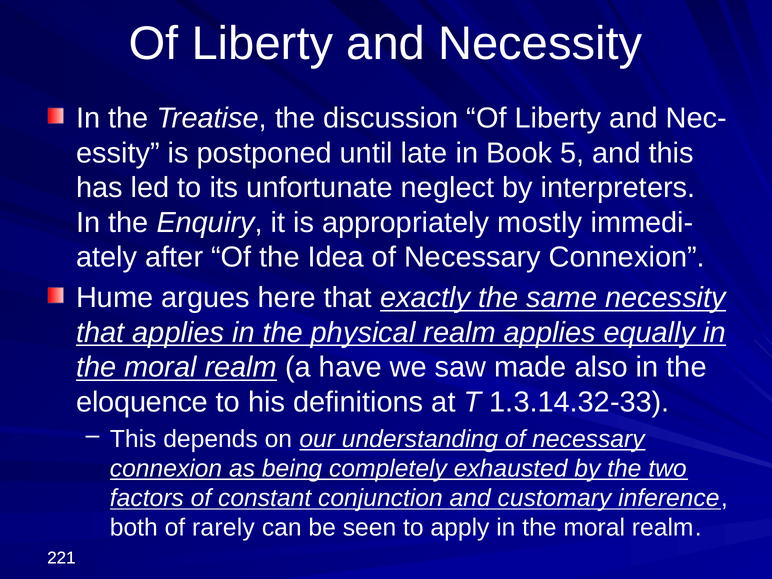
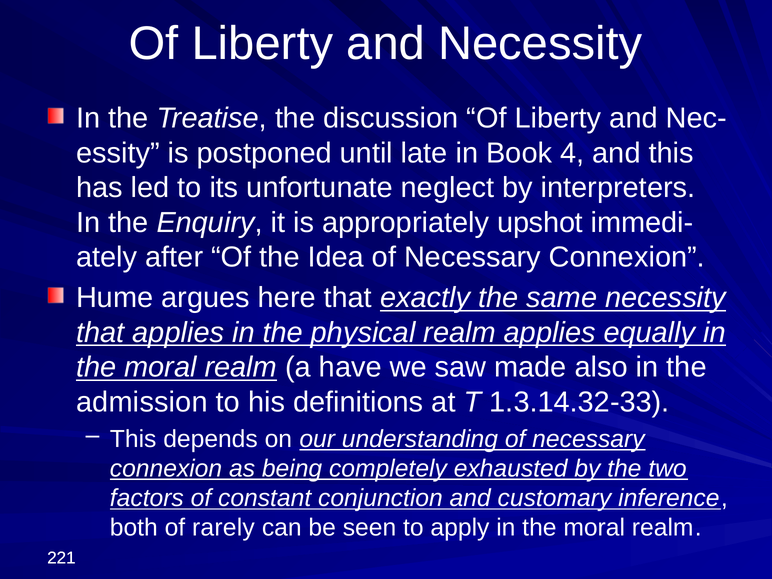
5: 5 -> 4
mostly: mostly -> upshot
eloquence: eloquence -> admission
